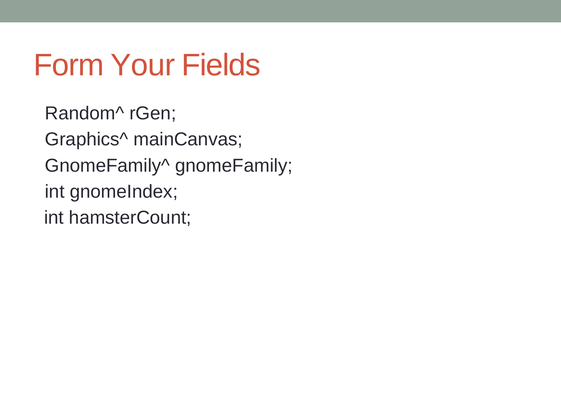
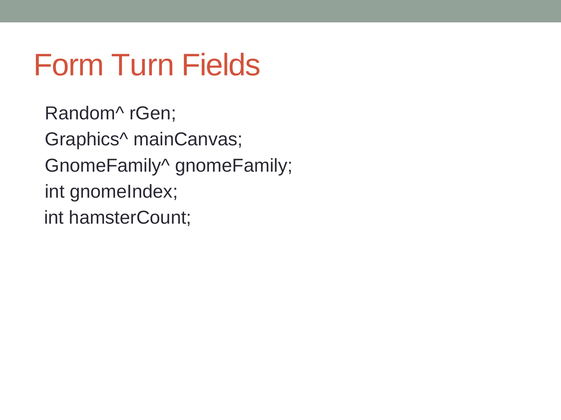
Your: Your -> Turn
